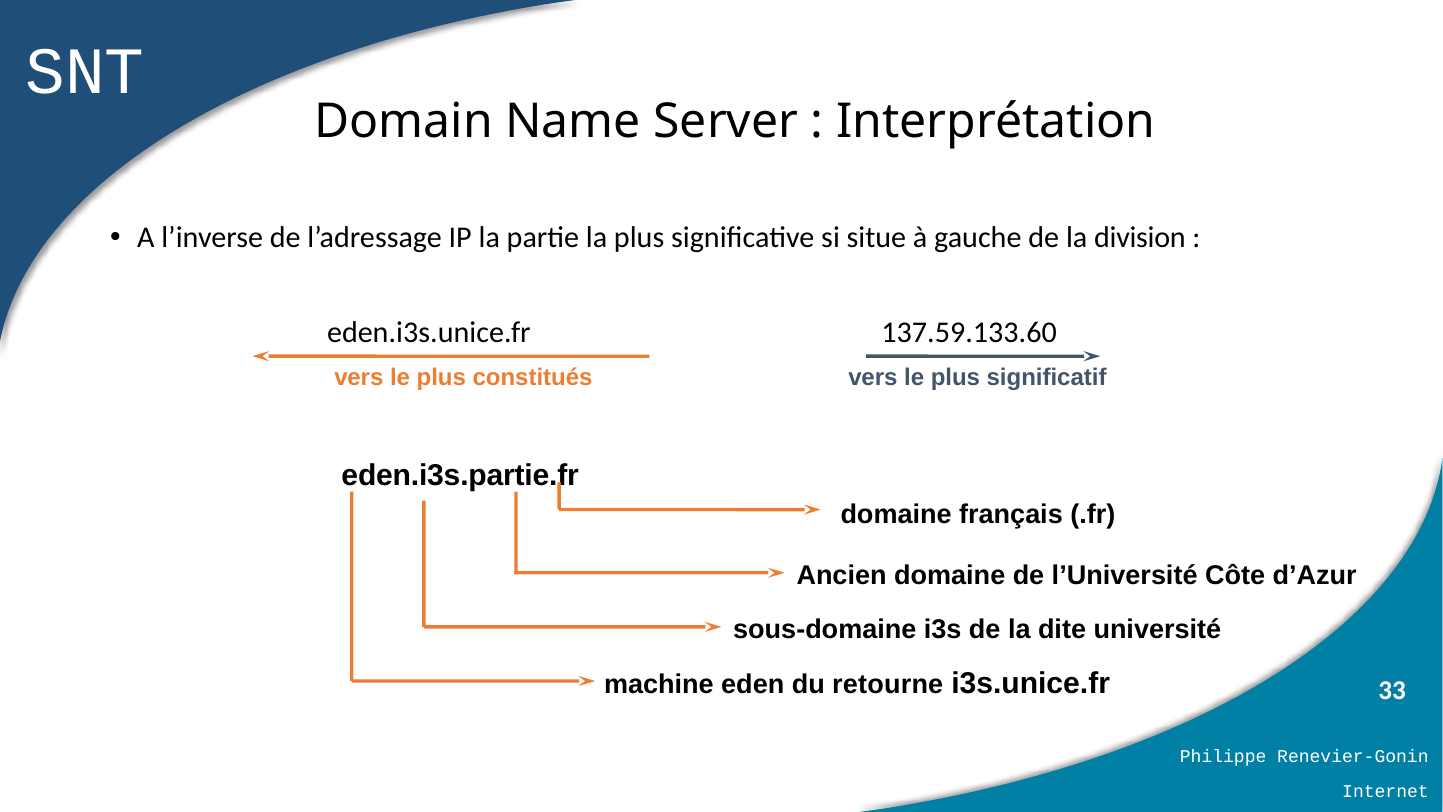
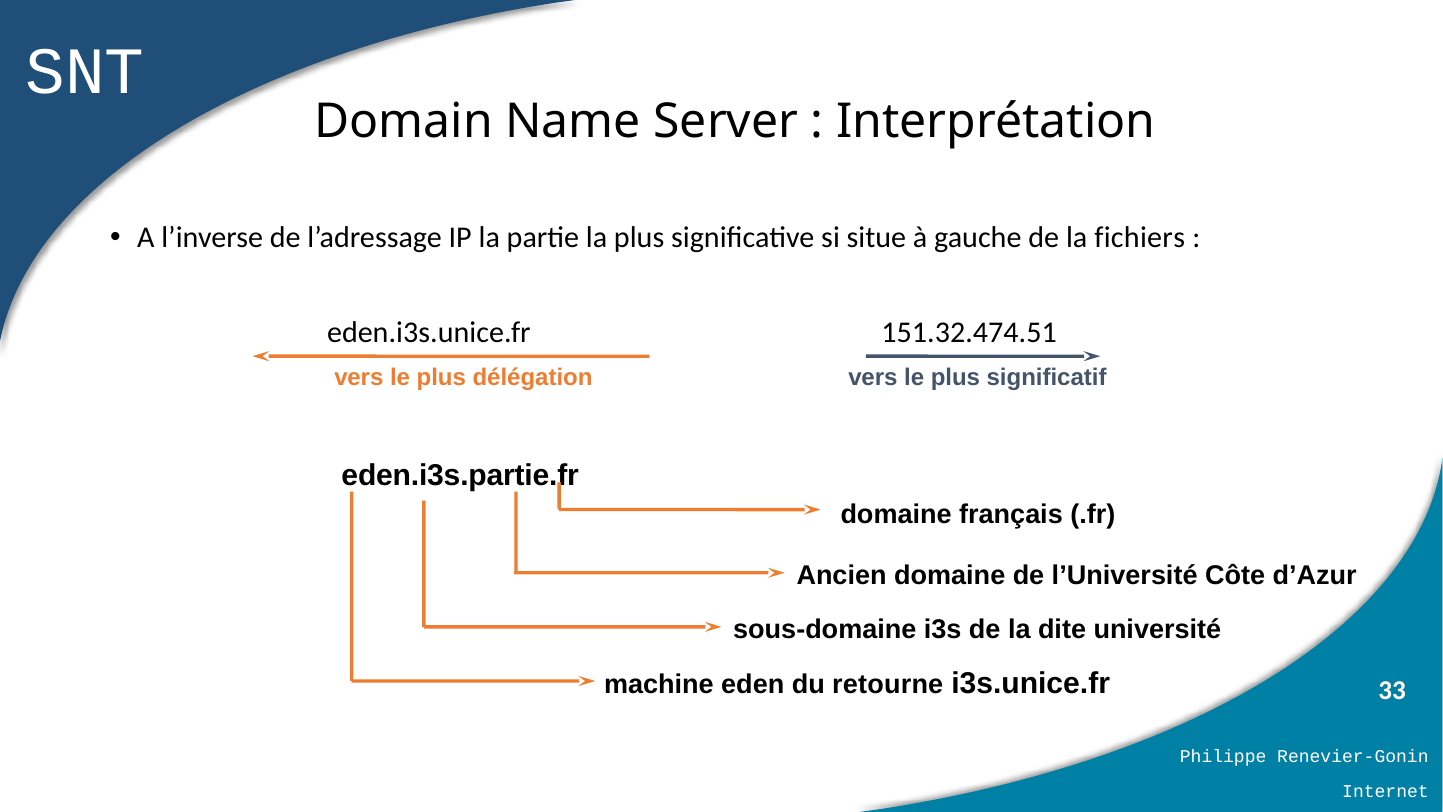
division: division -> fichiers
137.59.133.60: 137.59.133.60 -> 151.32.474.51
constitués: constitués -> délégation
